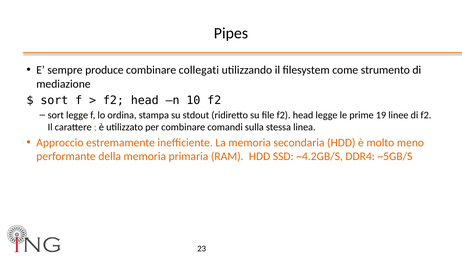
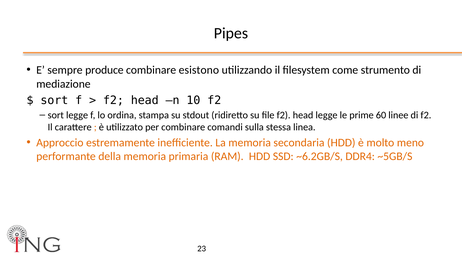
collegati: collegati -> esistono
19: 19 -> 60
~4.2GB/S: ~4.2GB/S -> ~6.2GB/S
